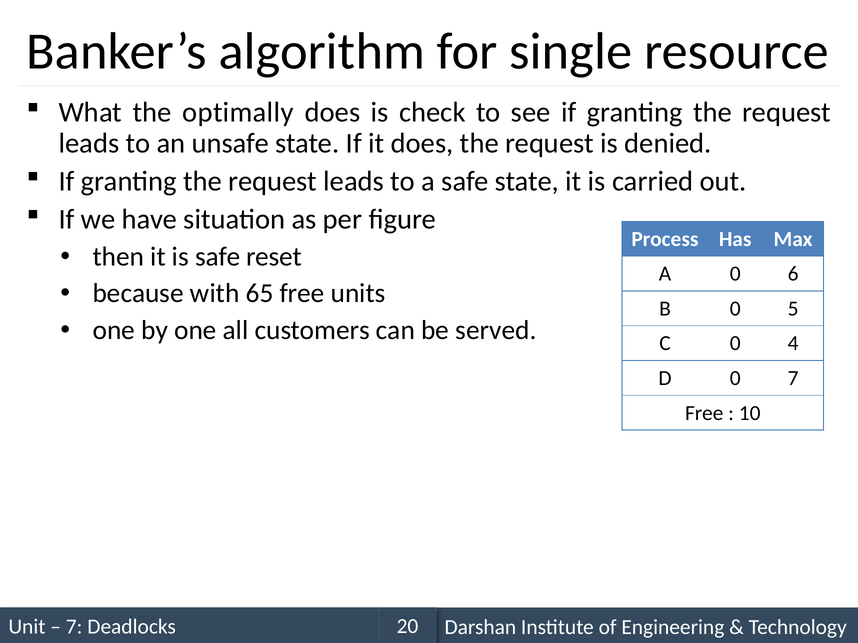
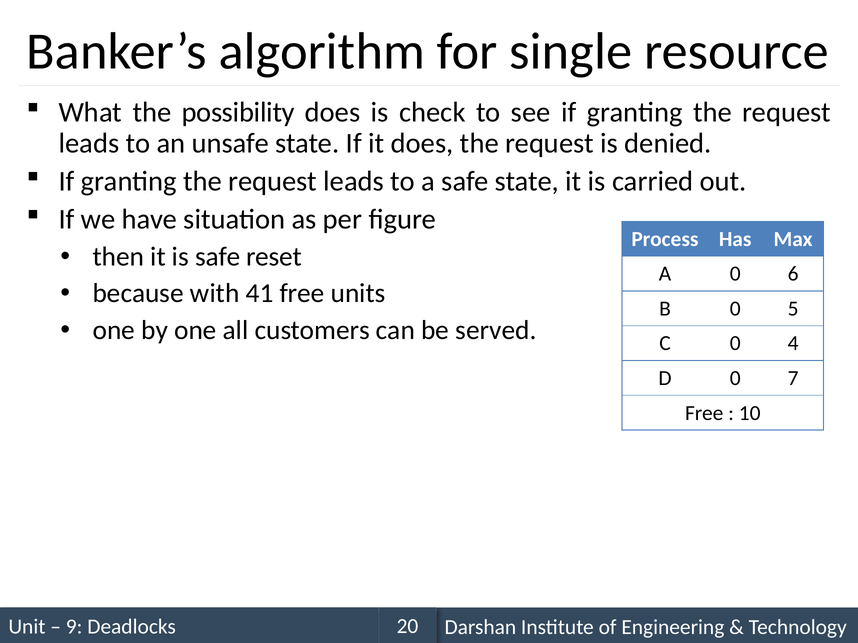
optimally: optimally -> possibility
65: 65 -> 41
7 at (74, 627): 7 -> 9
